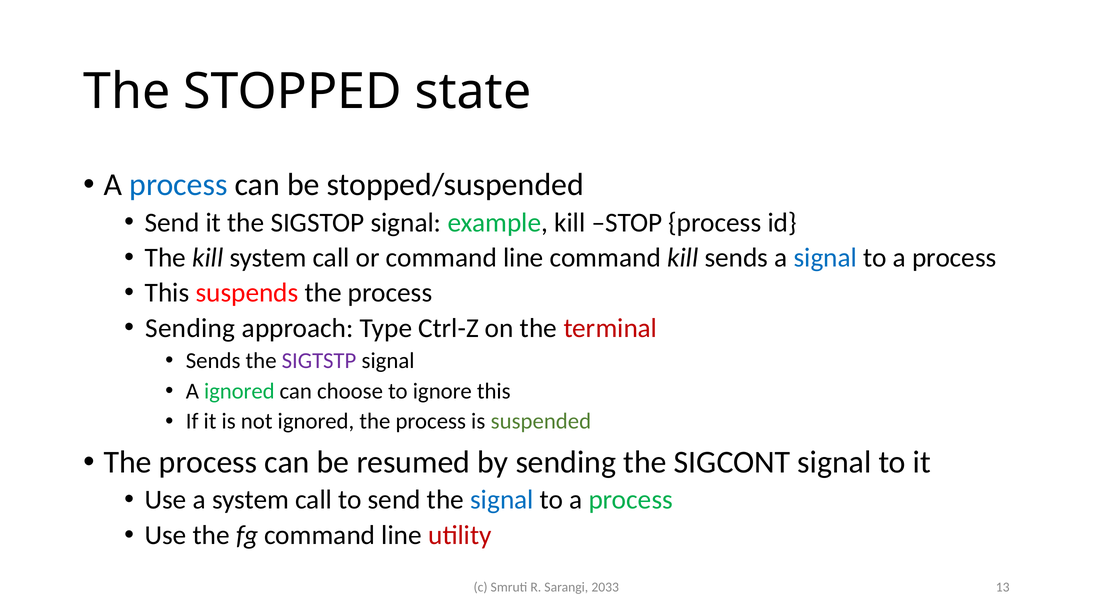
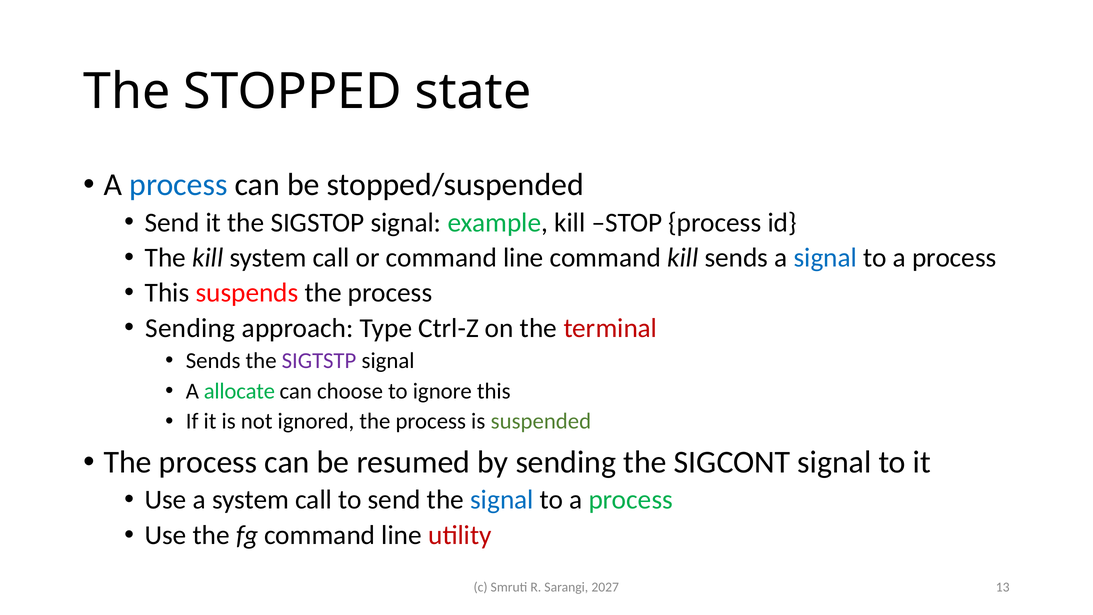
A ignored: ignored -> allocate
2033: 2033 -> 2027
